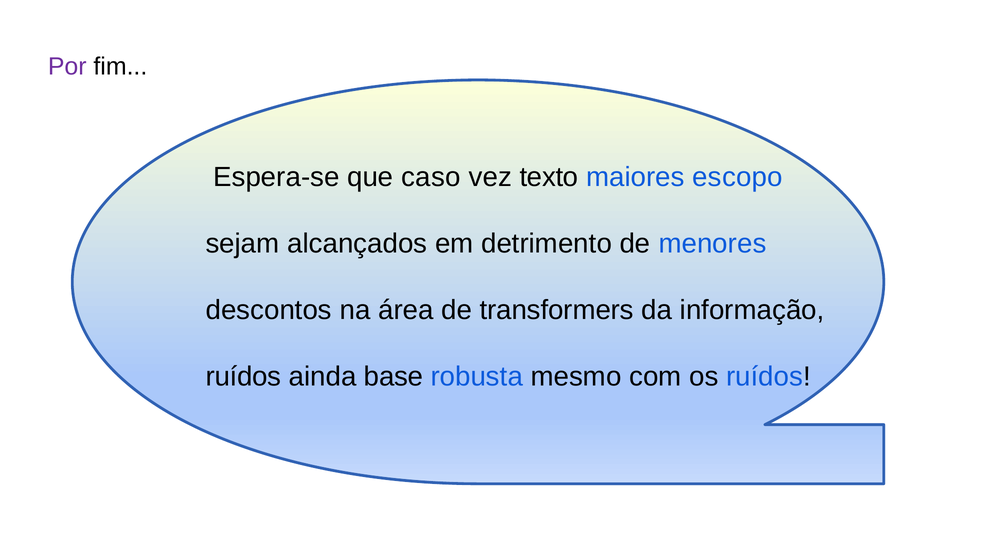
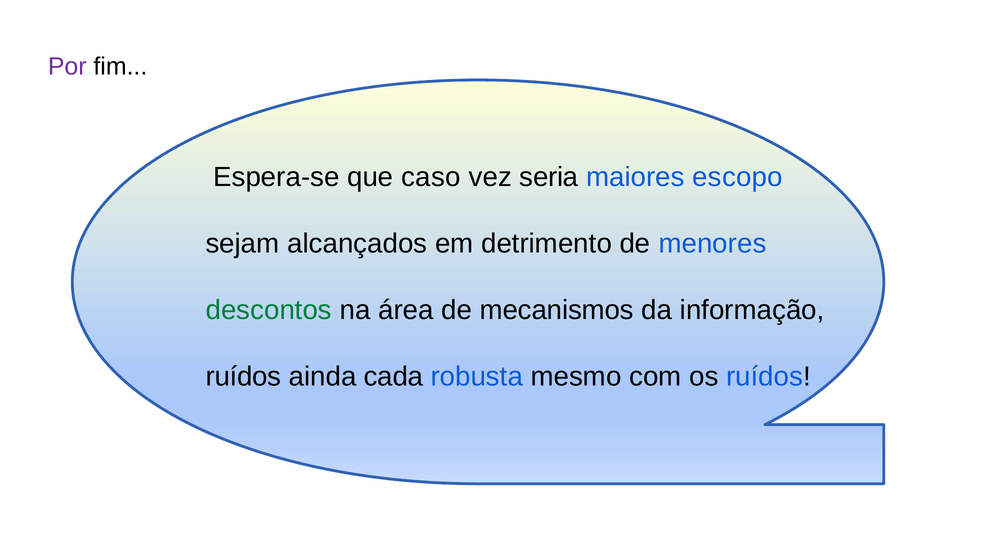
texto: texto -> seria
descontos colour: black -> green
transformers: transformers -> mecanismos
base: base -> cada
